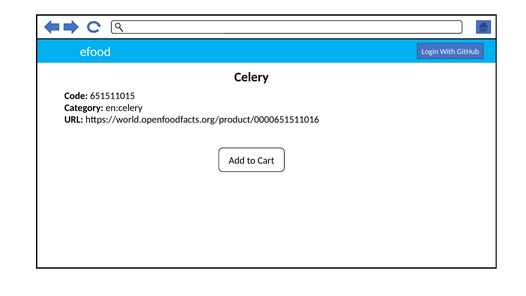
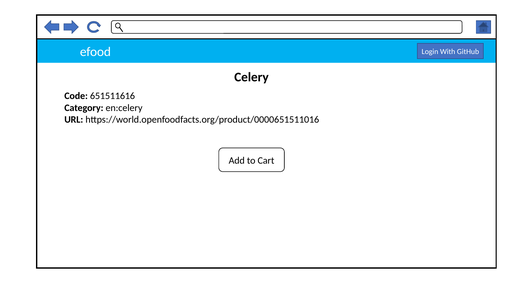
651511015: 651511015 -> 651511616
